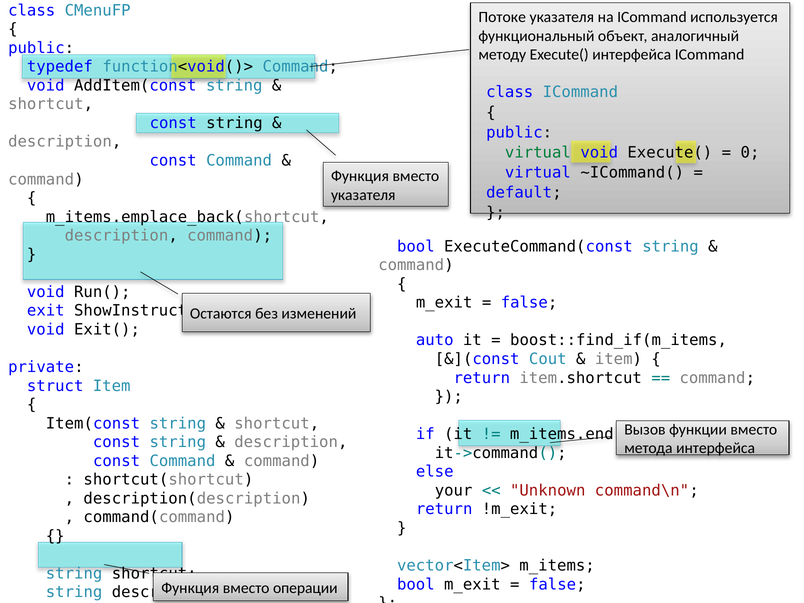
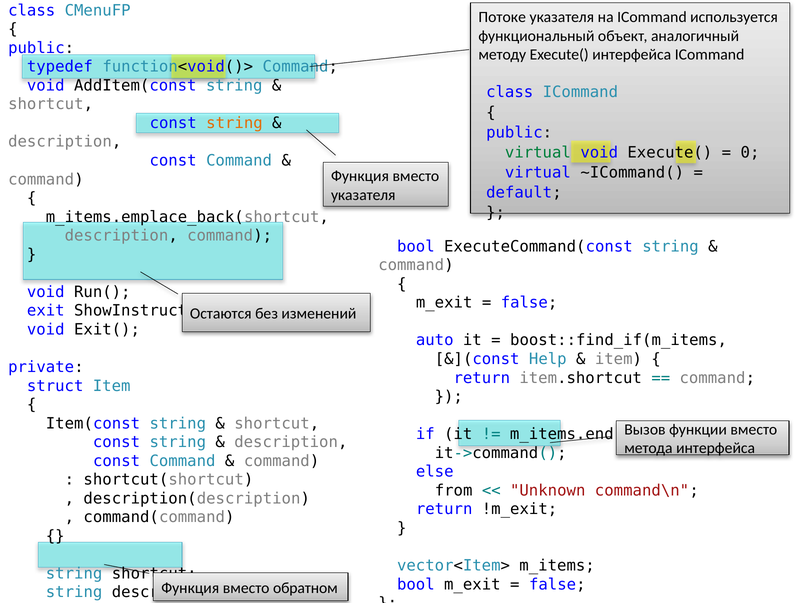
string at (234, 123) colour: black -> orange
Cout: Cout -> Help
your: your -> from
операции: операции -> обратном
